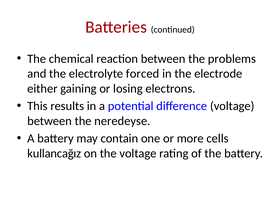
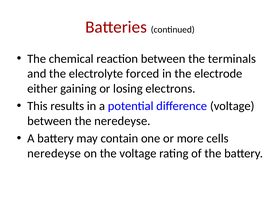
problems: problems -> terminals
kullancağız at (54, 153): kullancağız -> neredeyse
